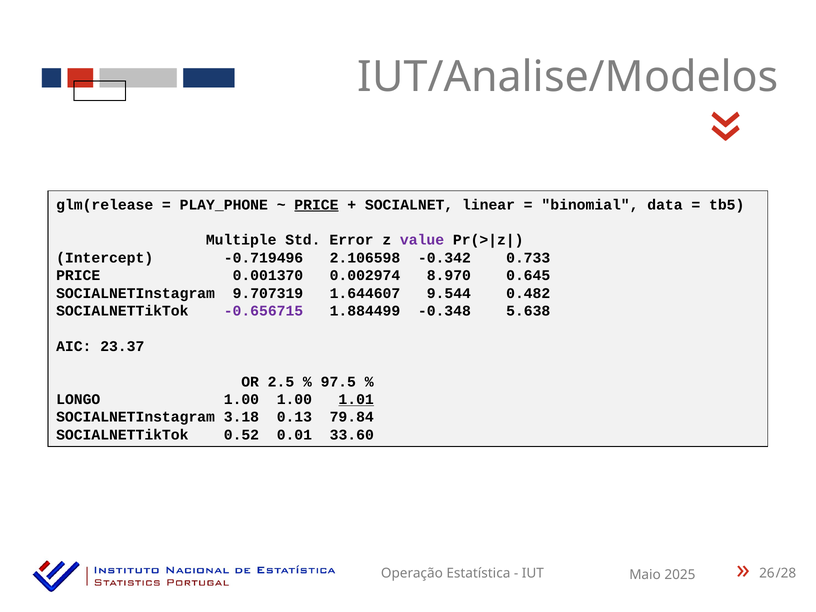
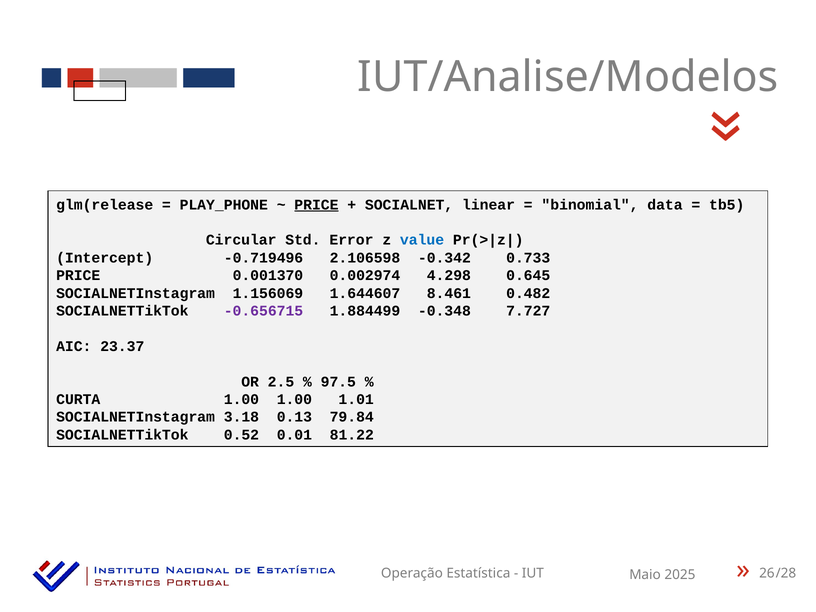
Multiple: Multiple -> Circular
value colour: purple -> blue
8.970: 8.970 -> 4.298
9.707319: 9.707319 -> 1.156069
9.544: 9.544 -> 8.461
5.638: 5.638 -> 7.727
LONGO: LONGO -> CURTA
1.01 underline: present -> none
33.60: 33.60 -> 81.22
